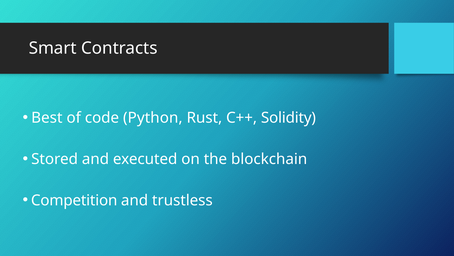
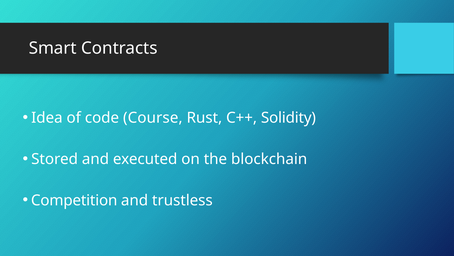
Best: Best -> Idea
Python: Python -> Course
